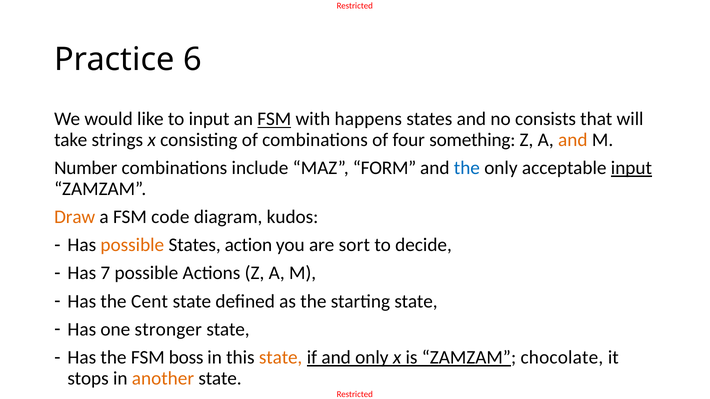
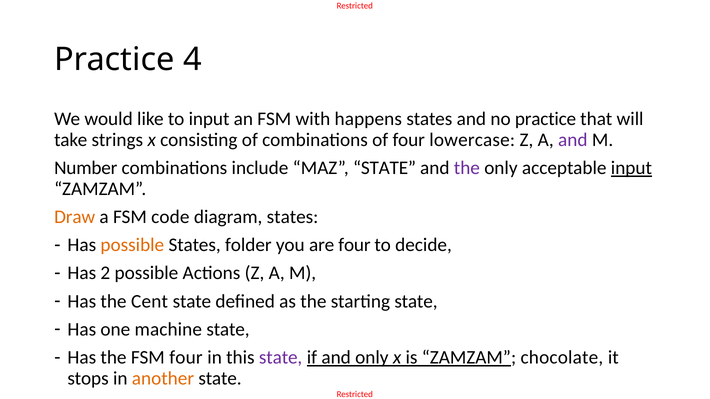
6: 6 -> 4
FSM at (274, 119) underline: present -> none
no consists: consists -> practice
something: something -> lowercase
and at (573, 140) colour: orange -> purple
MAZ FORM: FORM -> STATE
the at (467, 168) colour: blue -> purple
diagram kudos: kudos -> states
action: action -> folder
are sort: sort -> four
7: 7 -> 2
stronger: stronger -> machine
FSM boss: boss -> four
state at (281, 358) colour: orange -> purple
